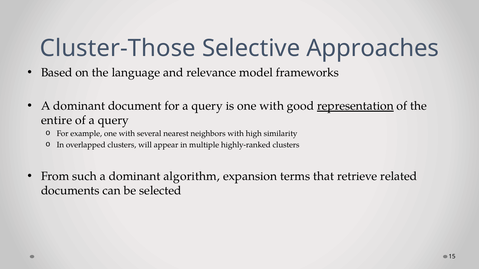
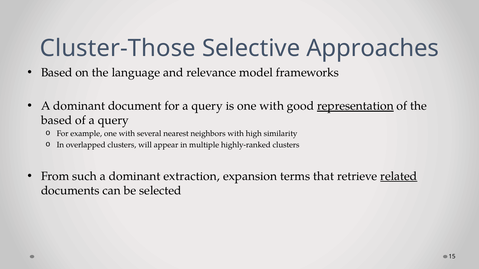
entire at (57, 121): entire -> based
algorithm: algorithm -> extraction
related underline: none -> present
